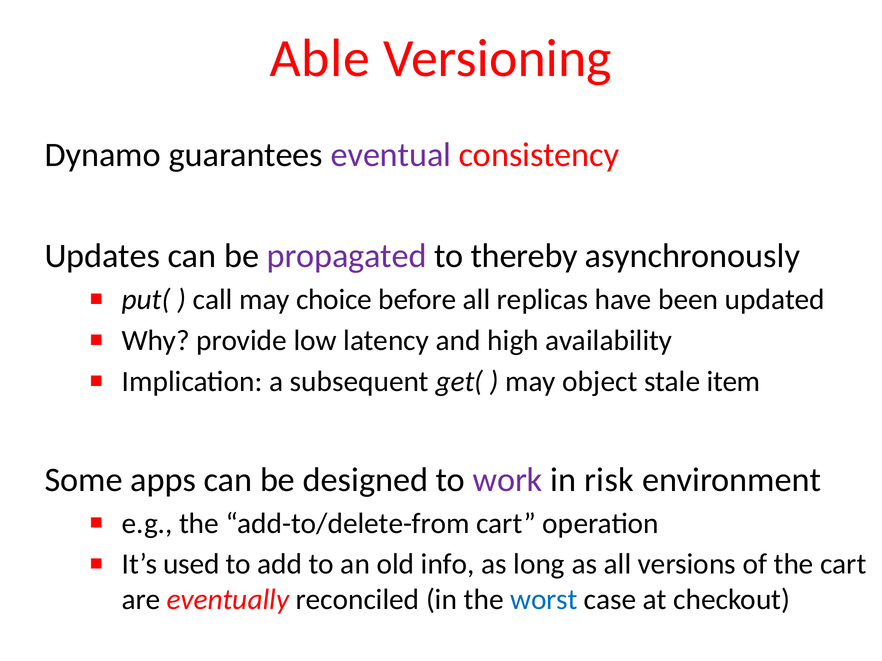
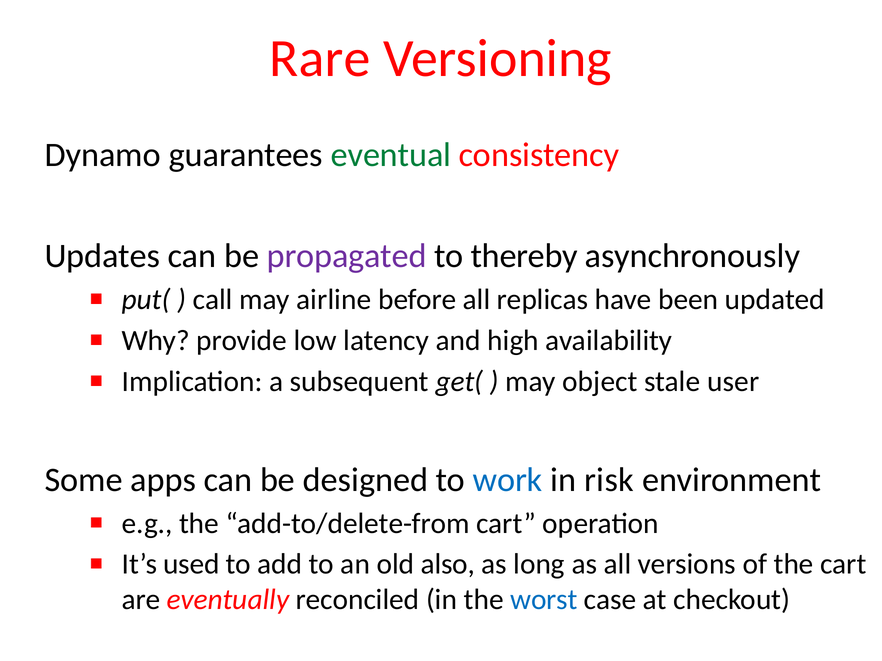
Able: Able -> Rare
eventual colour: purple -> green
choice: choice -> airline
item: item -> user
work colour: purple -> blue
info: info -> also
